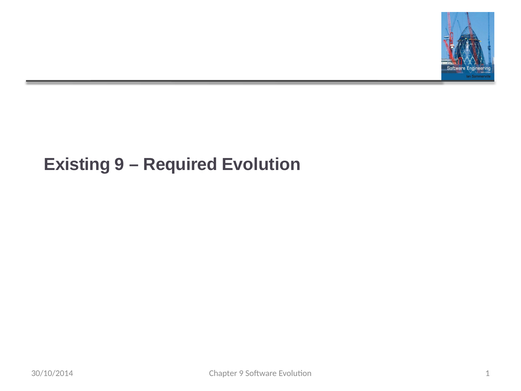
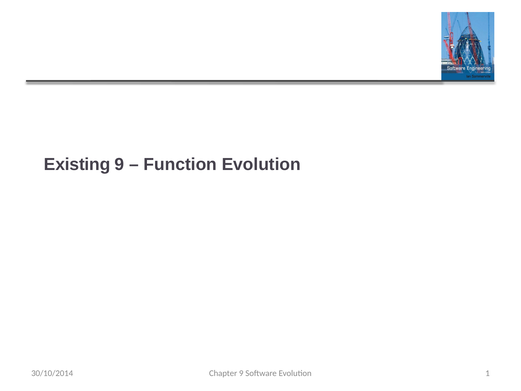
Required: Required -> Function
